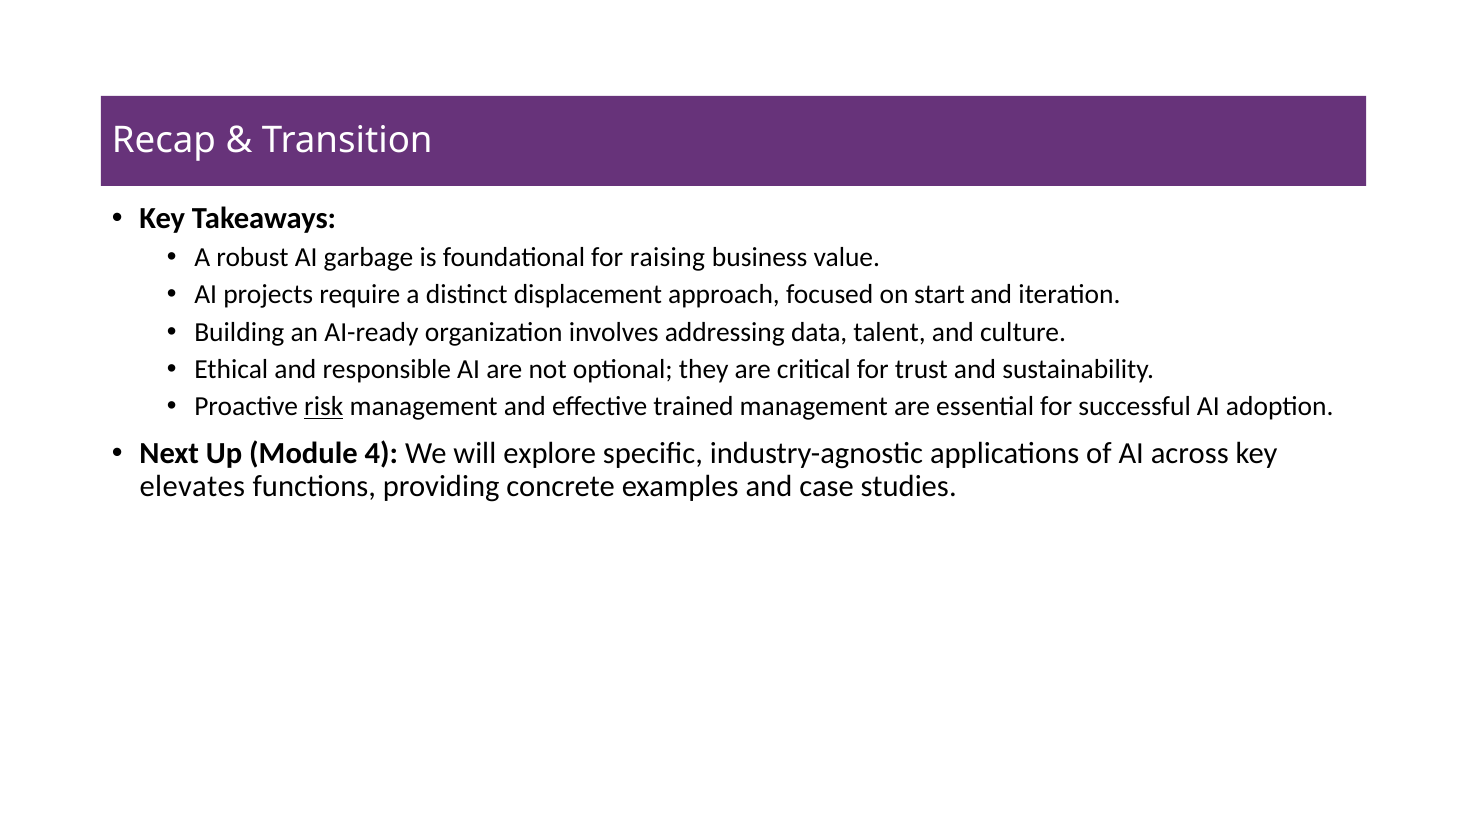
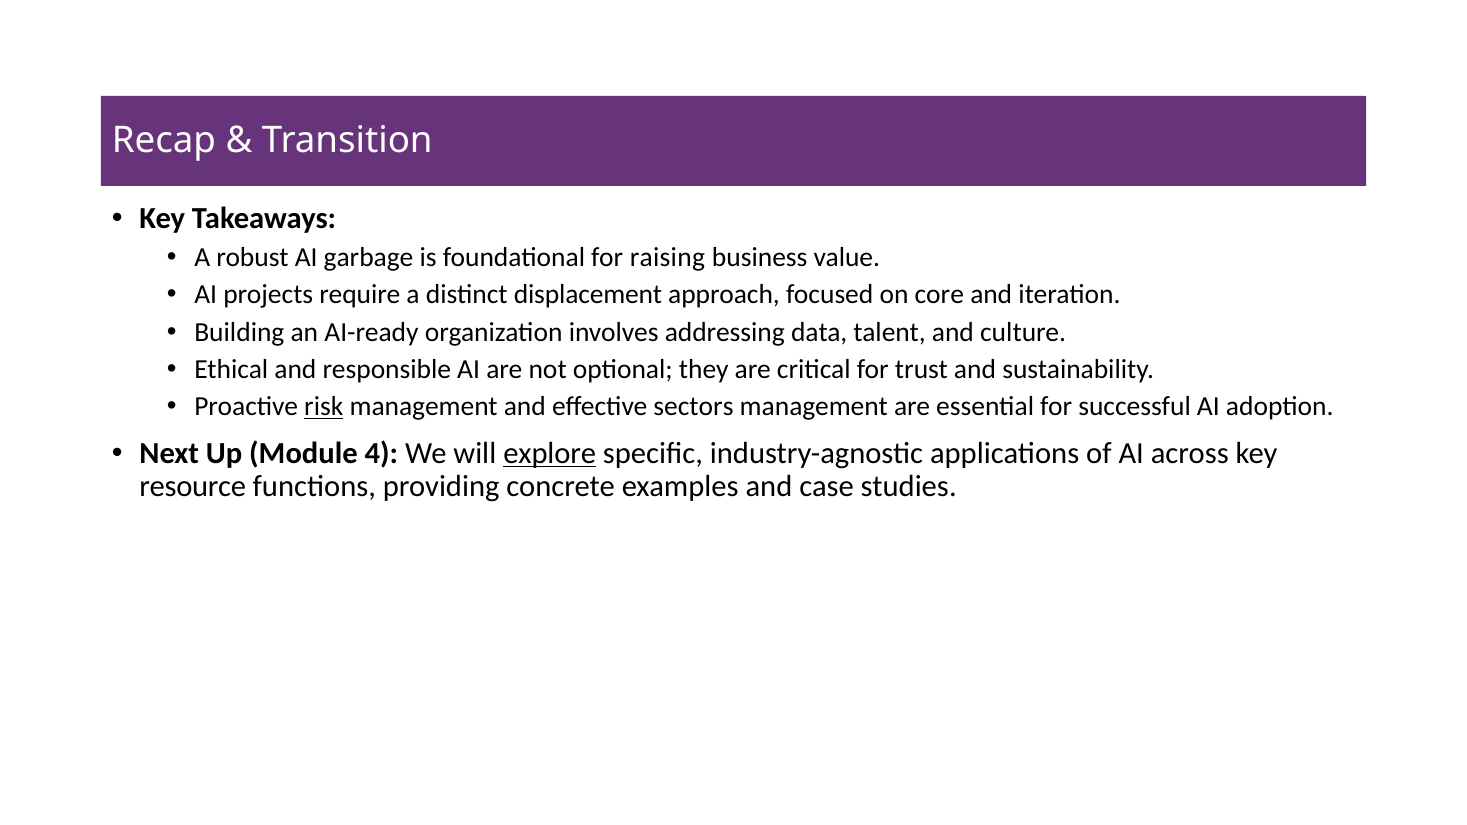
start: start -> core
trained: trained -> sectors
explore underline: none -> present
elevates: elevates -> resource
